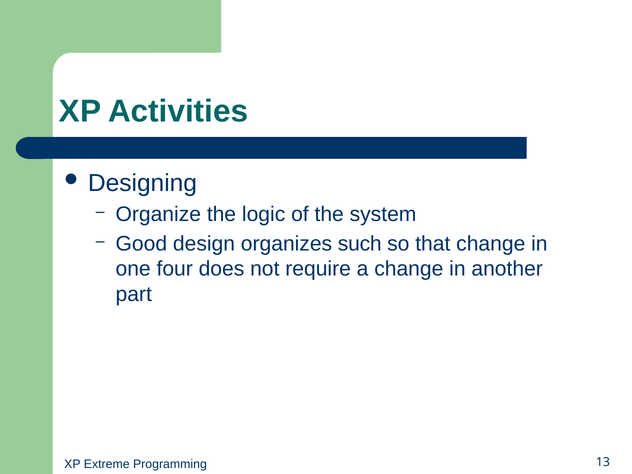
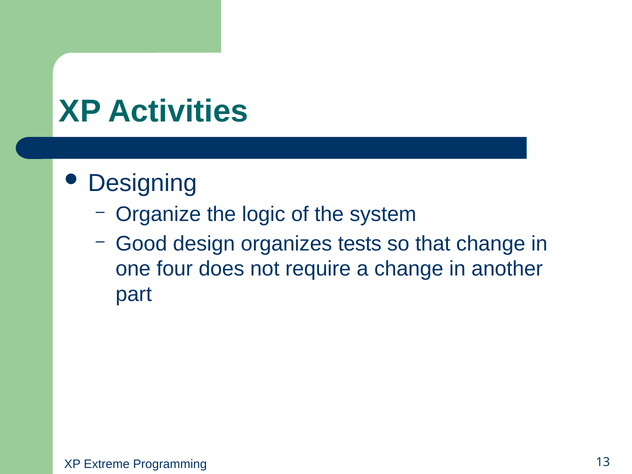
such: such -> tests
